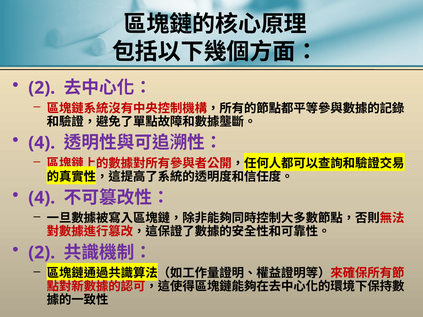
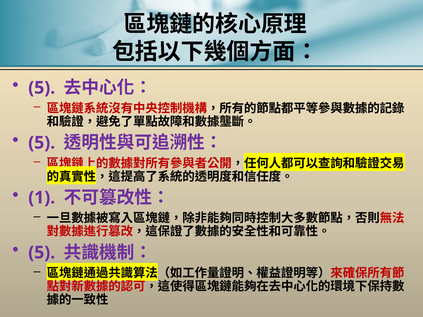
2 at (42, 88): 2 -> 5
4 at (42, 143): 4 -> 5
4 at (42, 198): 4 -> 1
2 at (42, 253): 2 -> 5
